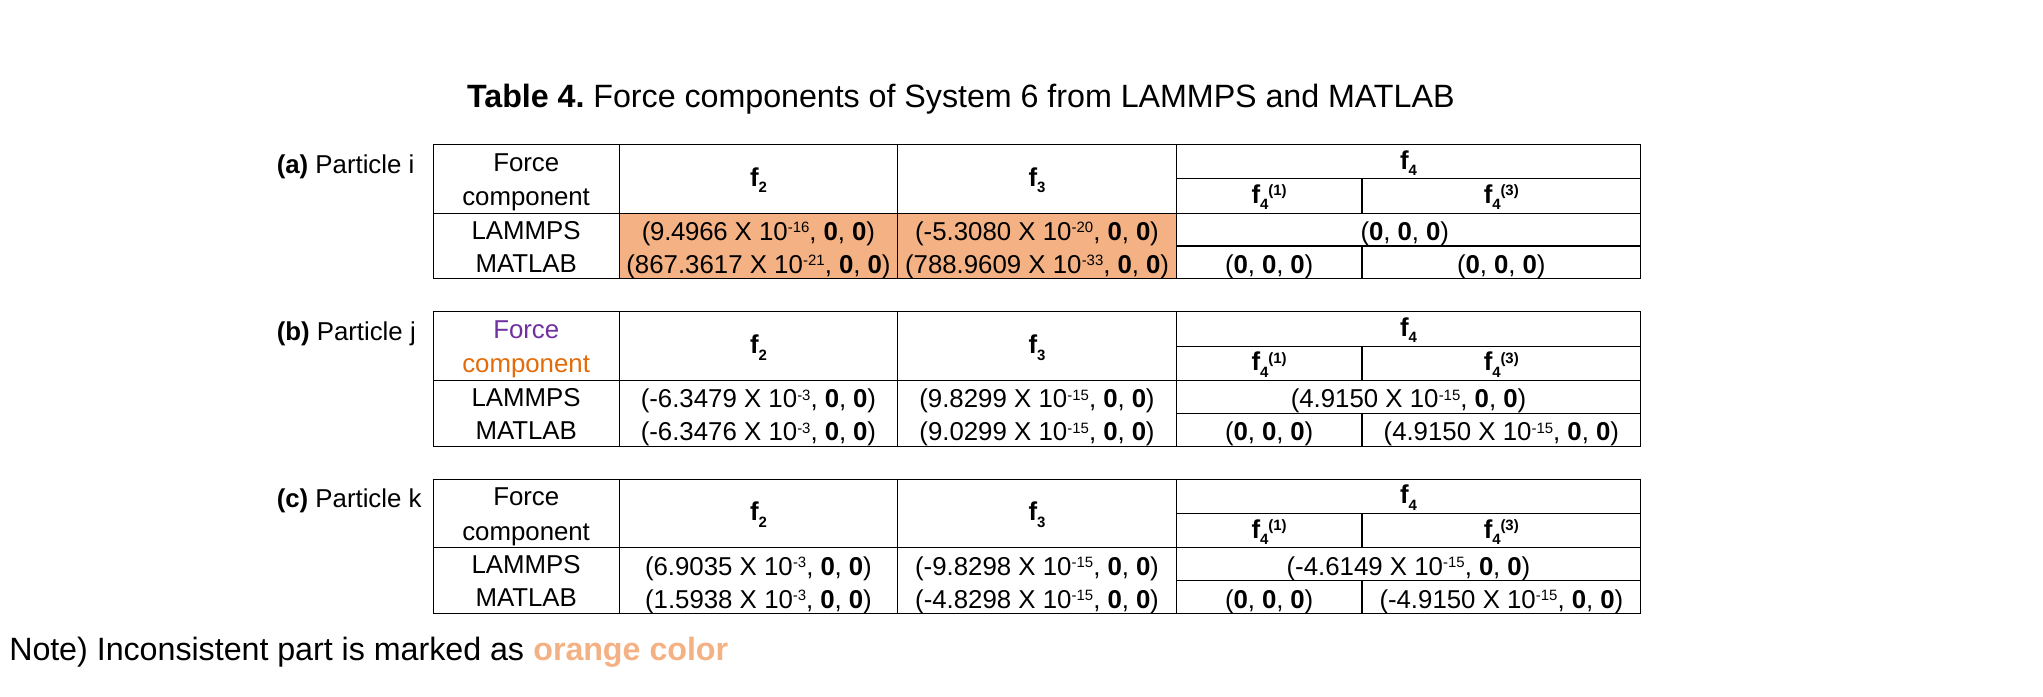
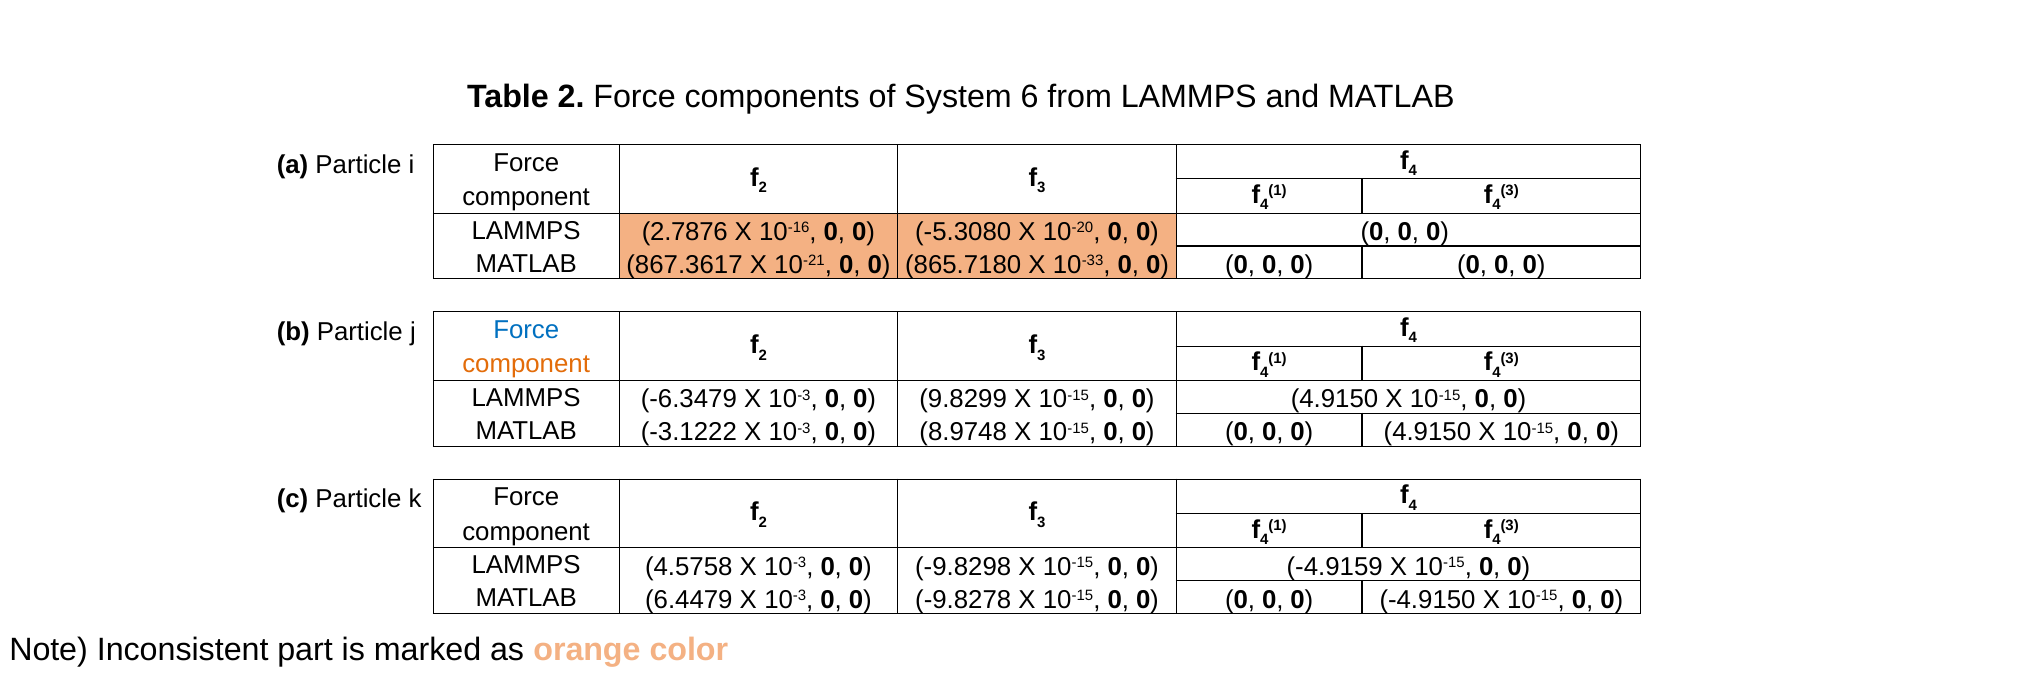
Table 4: 4 -> 2
9.4966: 9.4966 -> 2.7876
788.9609: 788.9609 -> 865.7180
Force at (526, 330) colour: purple -> blue
-6.3476: -6.3476 -> -3.1222
9.0299: 9.0299 -> 8.9748
6.9035: 6.9035 -> 4.5758
-4.6149: -4.6149 -> -4.9159
1.5938: 1.5938 -> 6.4479
-4.8298: -4.8298 -> -9.8278
